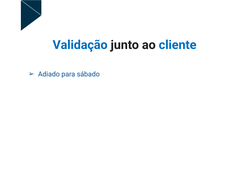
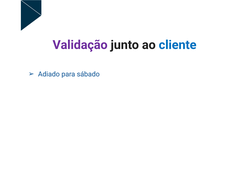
Validação colour: blue -> purple
